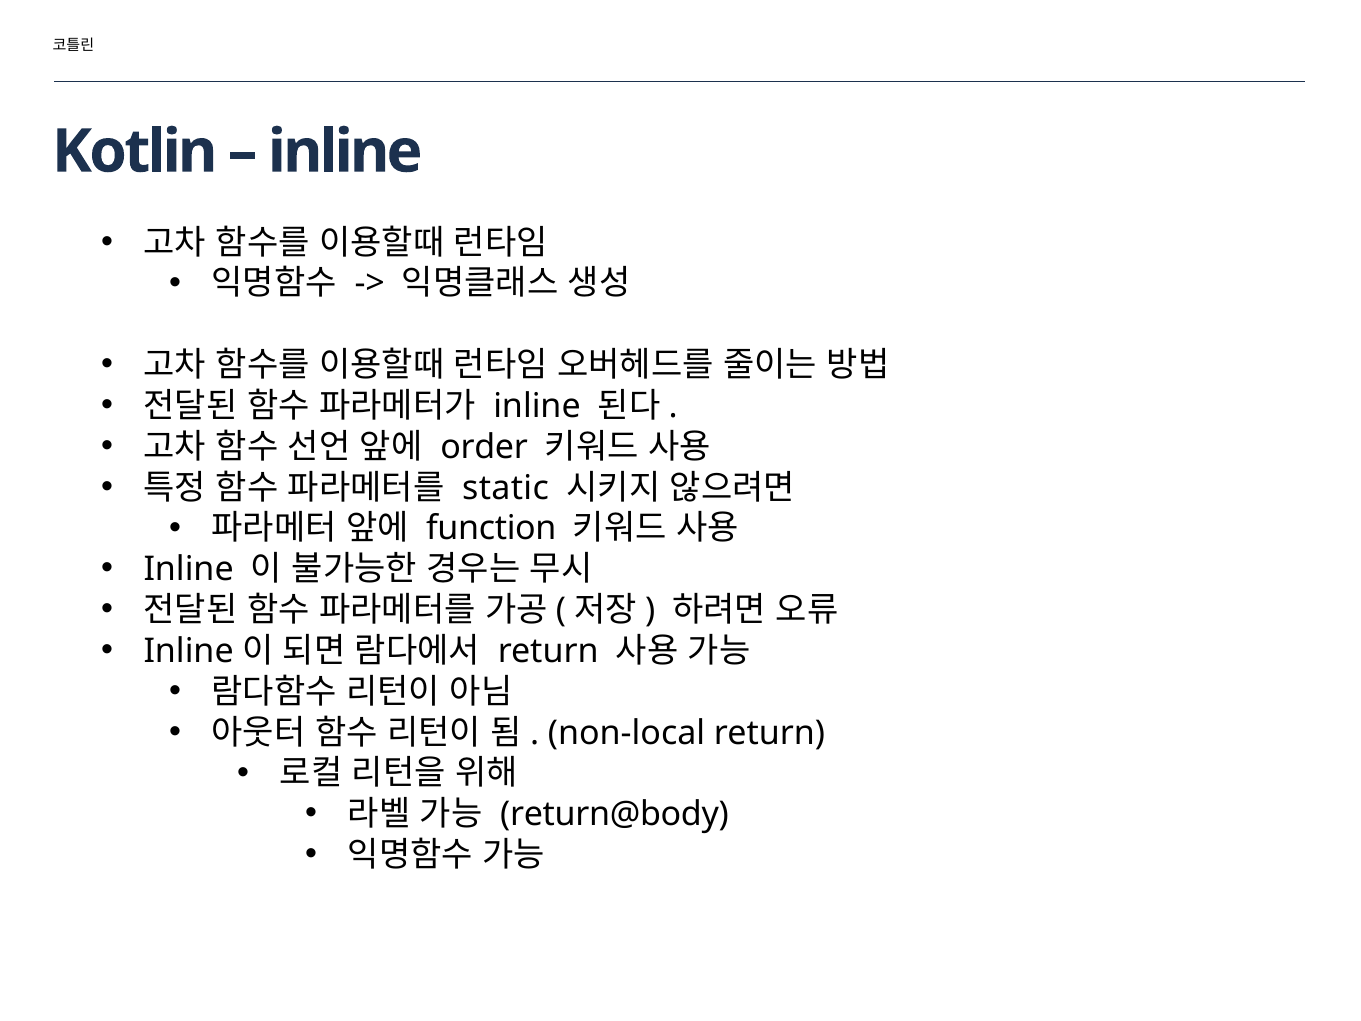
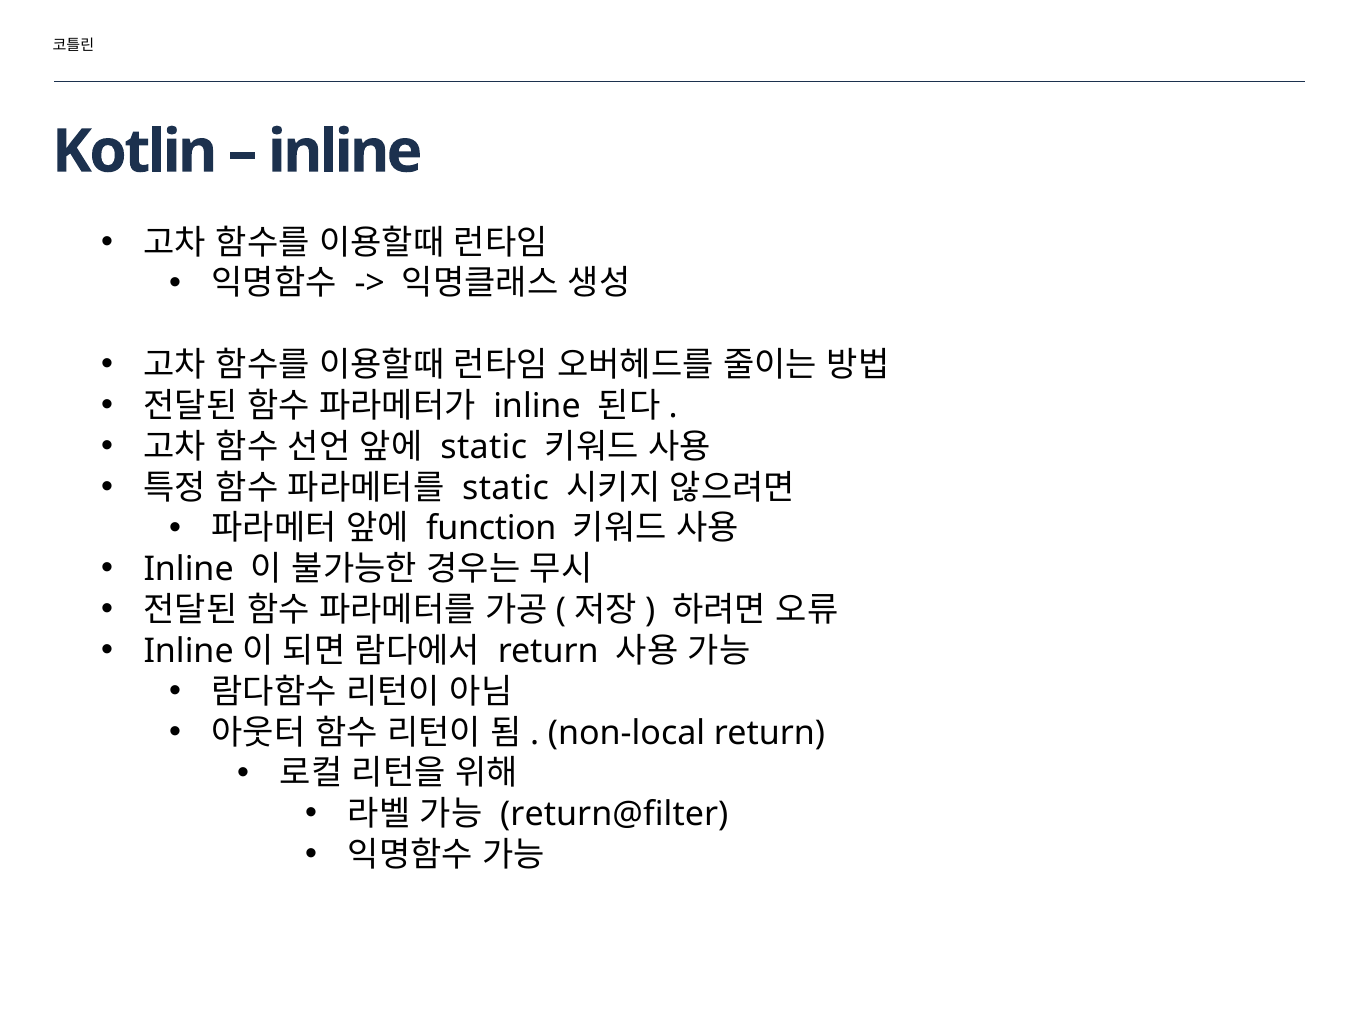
order at (484, 447): order -> static
return@body: return@body -> return@filter
